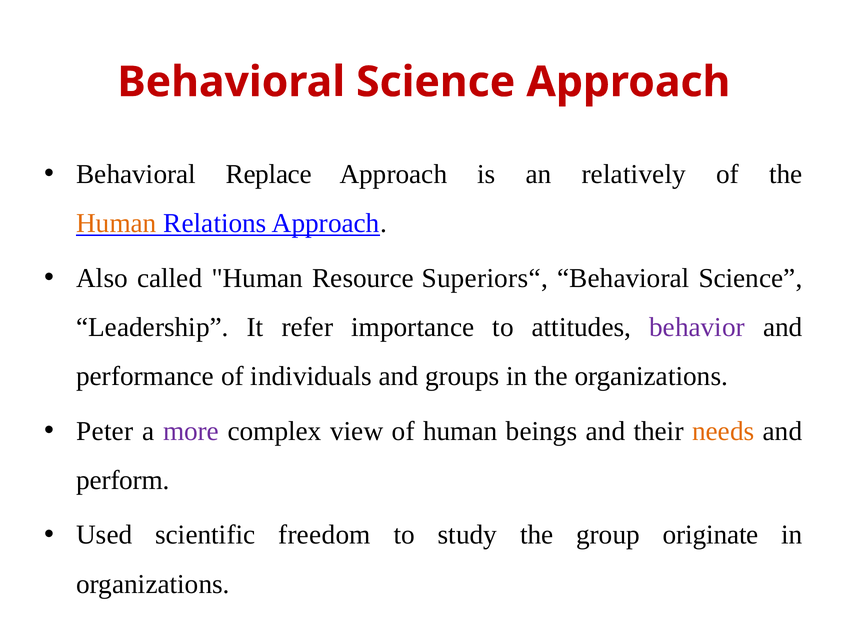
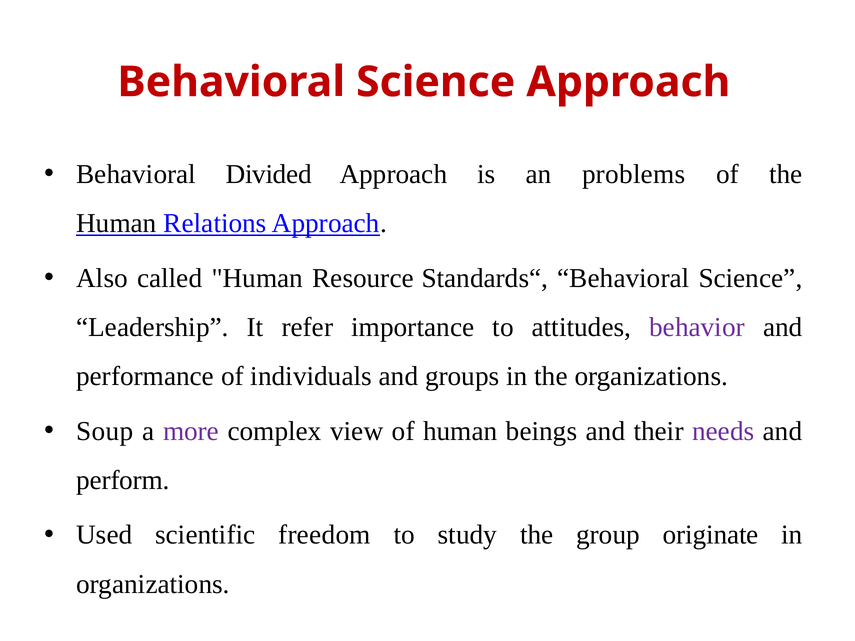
Replace: Replace -> Divided
relatively: relatively -> problems
Human at (116, 223) colour: orange -> black
Superiors“: Superiors“ -> Standards“
Peter: Peter -> Soup
needs colour: orange -> purple
